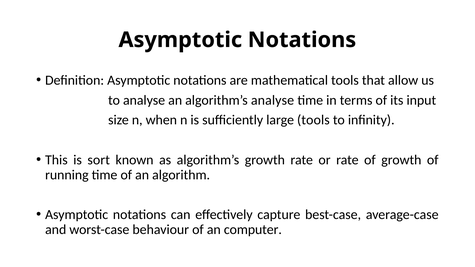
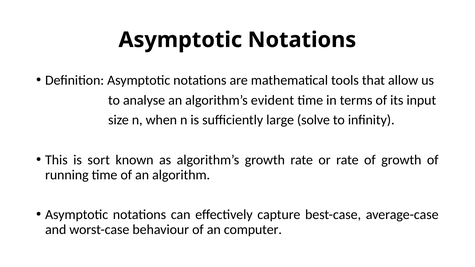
algorithm’s analyse: analyse -> evident
large tools: tools -> solve
